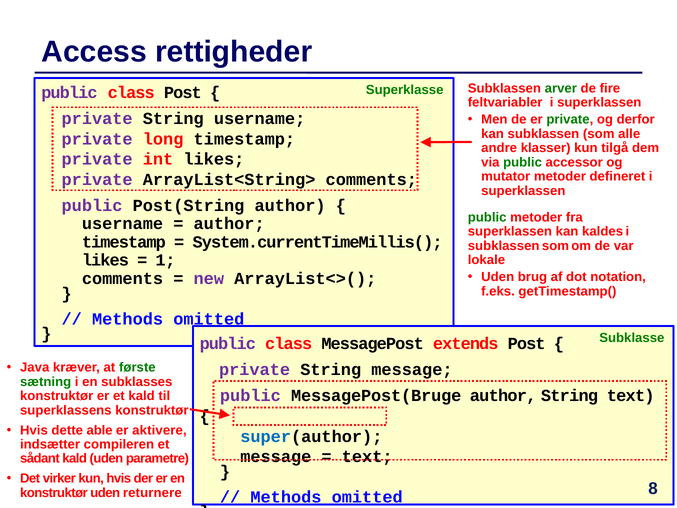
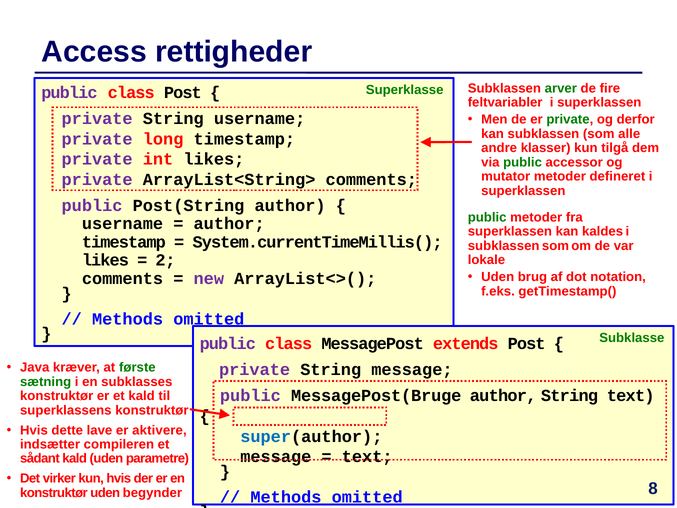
1: 1 -> 2
able: able -> lave
returnere: returnere -> begynder
